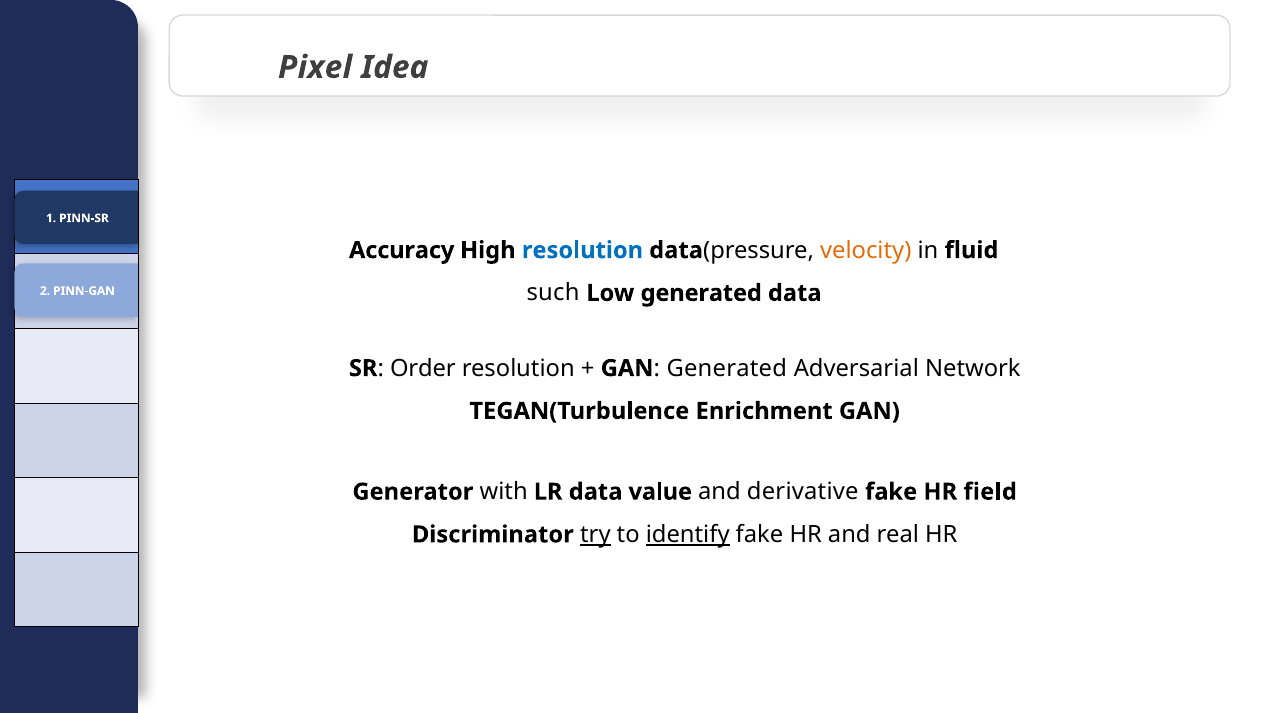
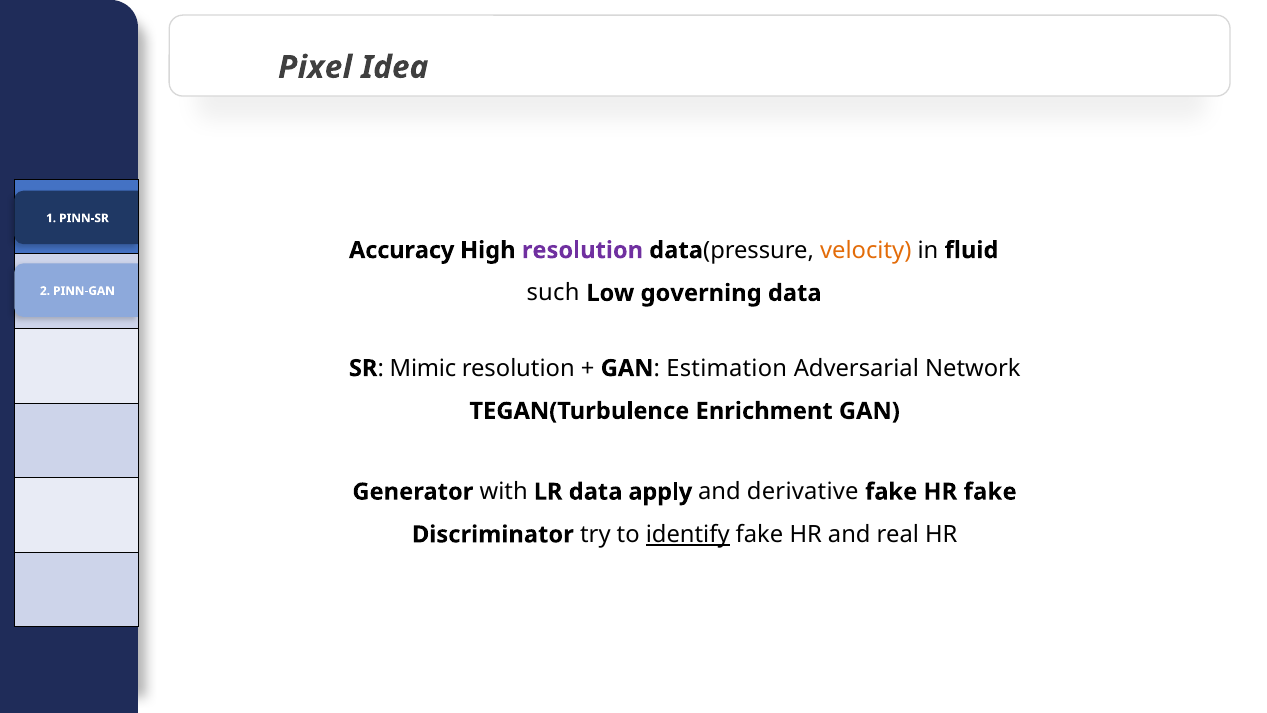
resolution at (582, 250) colour: blue -> purple
Low generated: generated -> governing
Order: Order -> Mimic
Generated at (727, 368): Generated -> Estimation
value: value -> apply
HR field: field -> fake
try underline: present -> none
